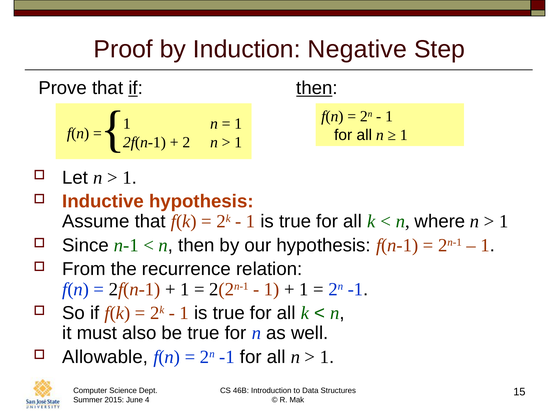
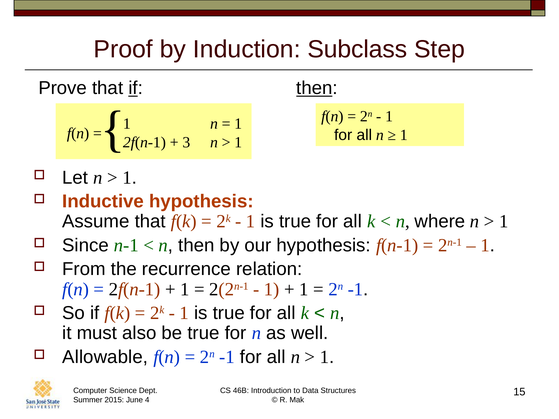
Negative: Negative -> Subclass
2: 2 -> 3
